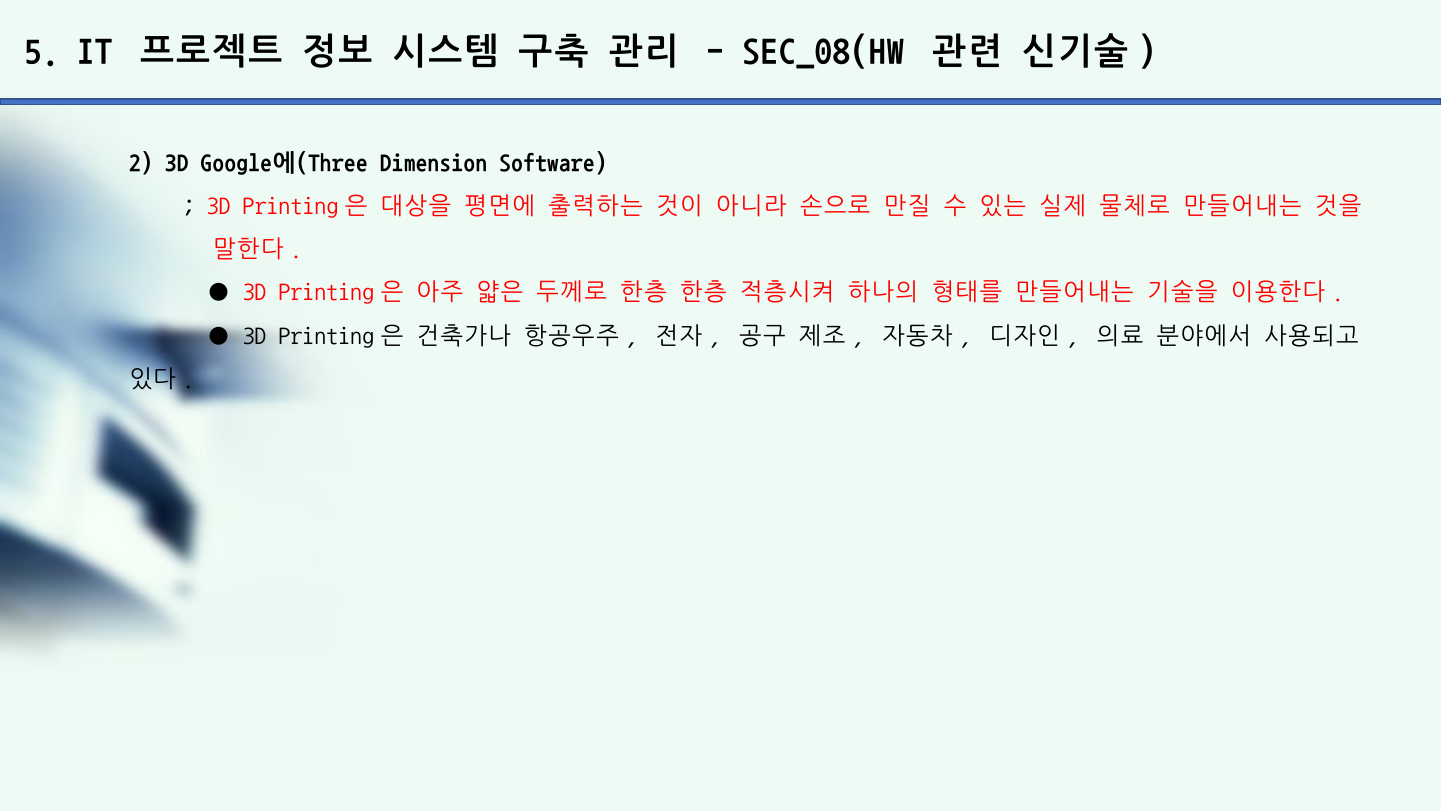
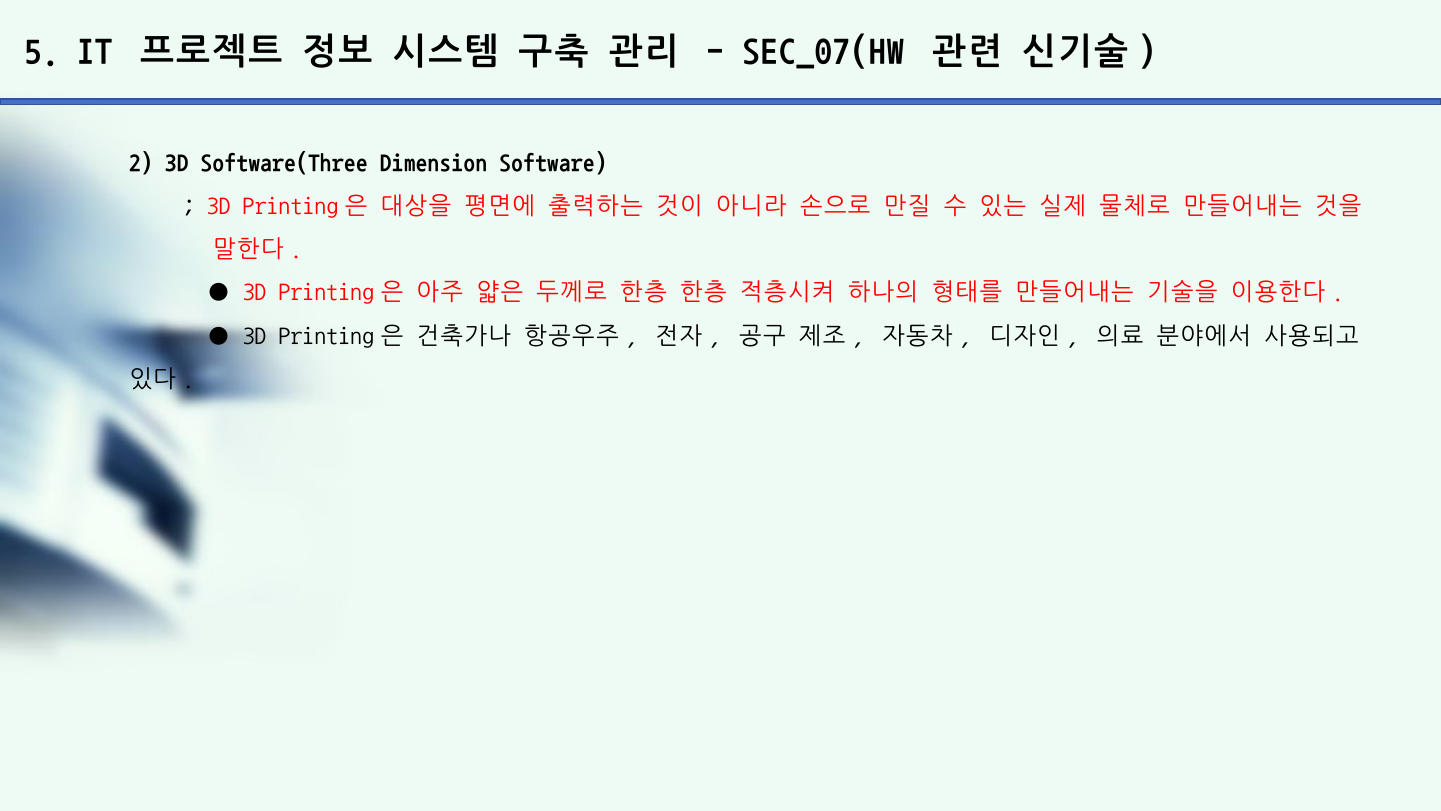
SEC_08(HW: SEC_08(HW -> SEC_07(HW
Google에(Three: Google에(Three -> Software(Three
